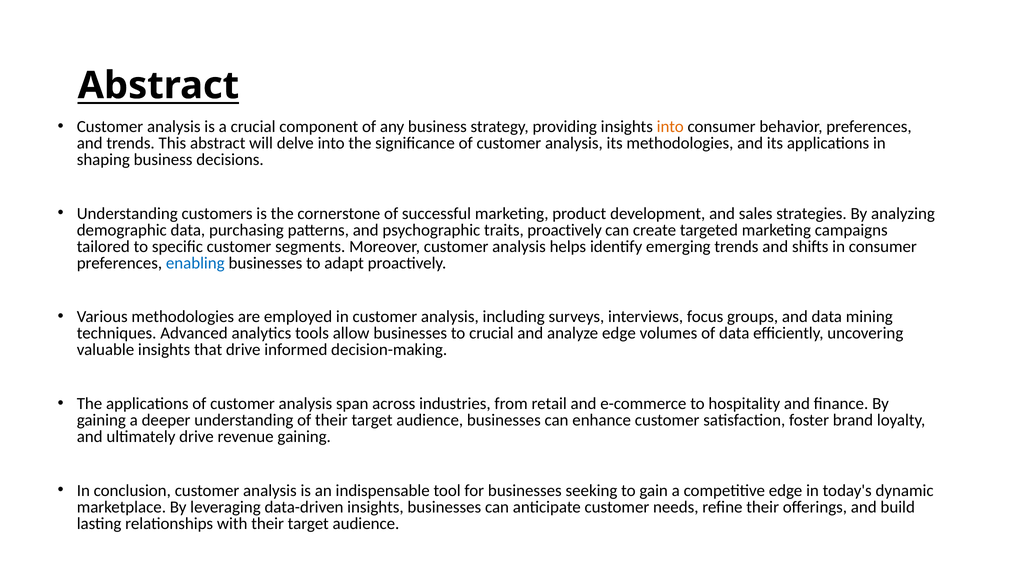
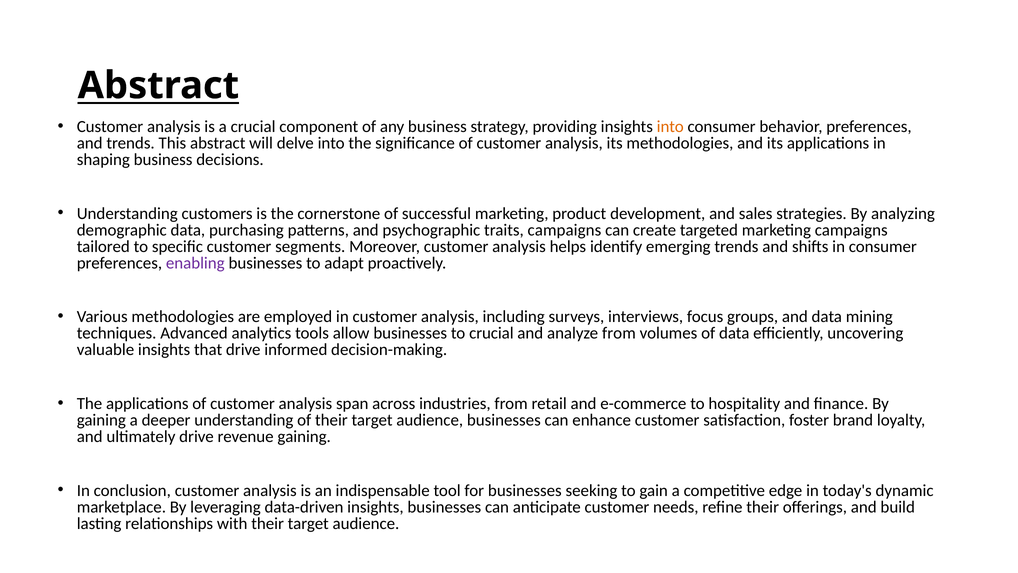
traits proactively: proactively -> campaigns
enabling colour: blue -> purple
analyze edge: edge -> from
